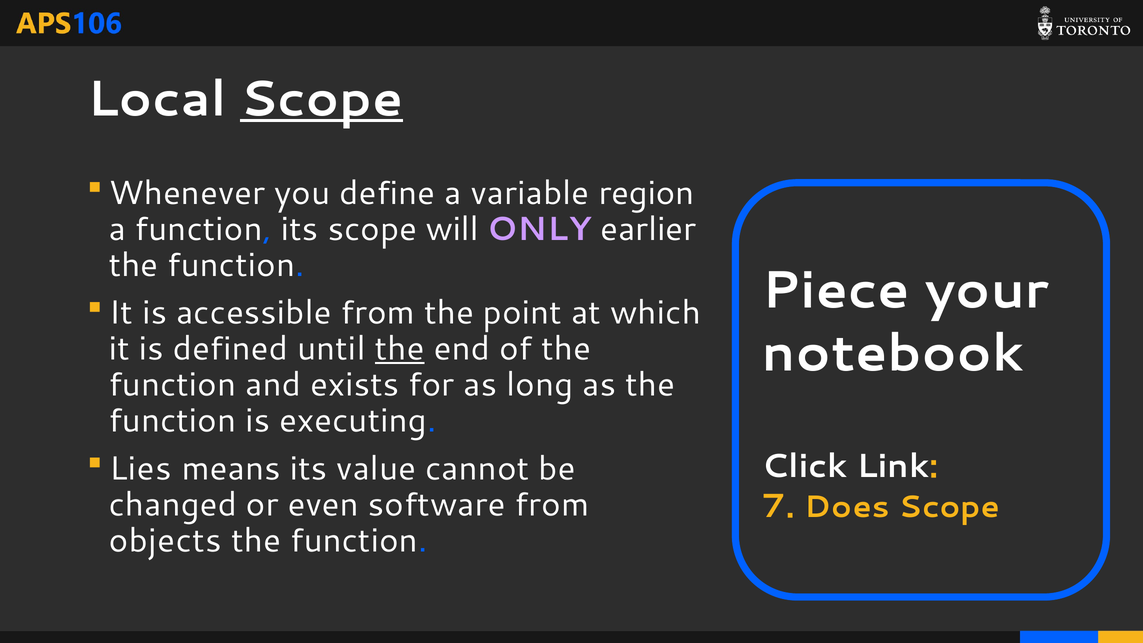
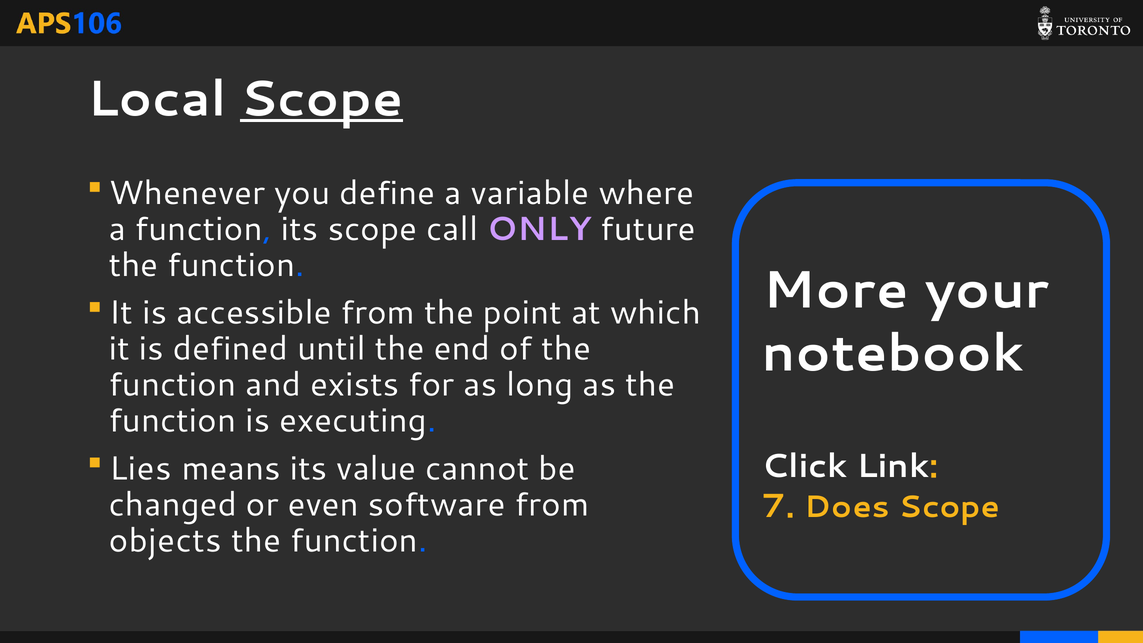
region: region -> where
will: will -> call
earlier: earlier -> future
Piece: Piece -> More
the at (400, 349) underline: present -> none
